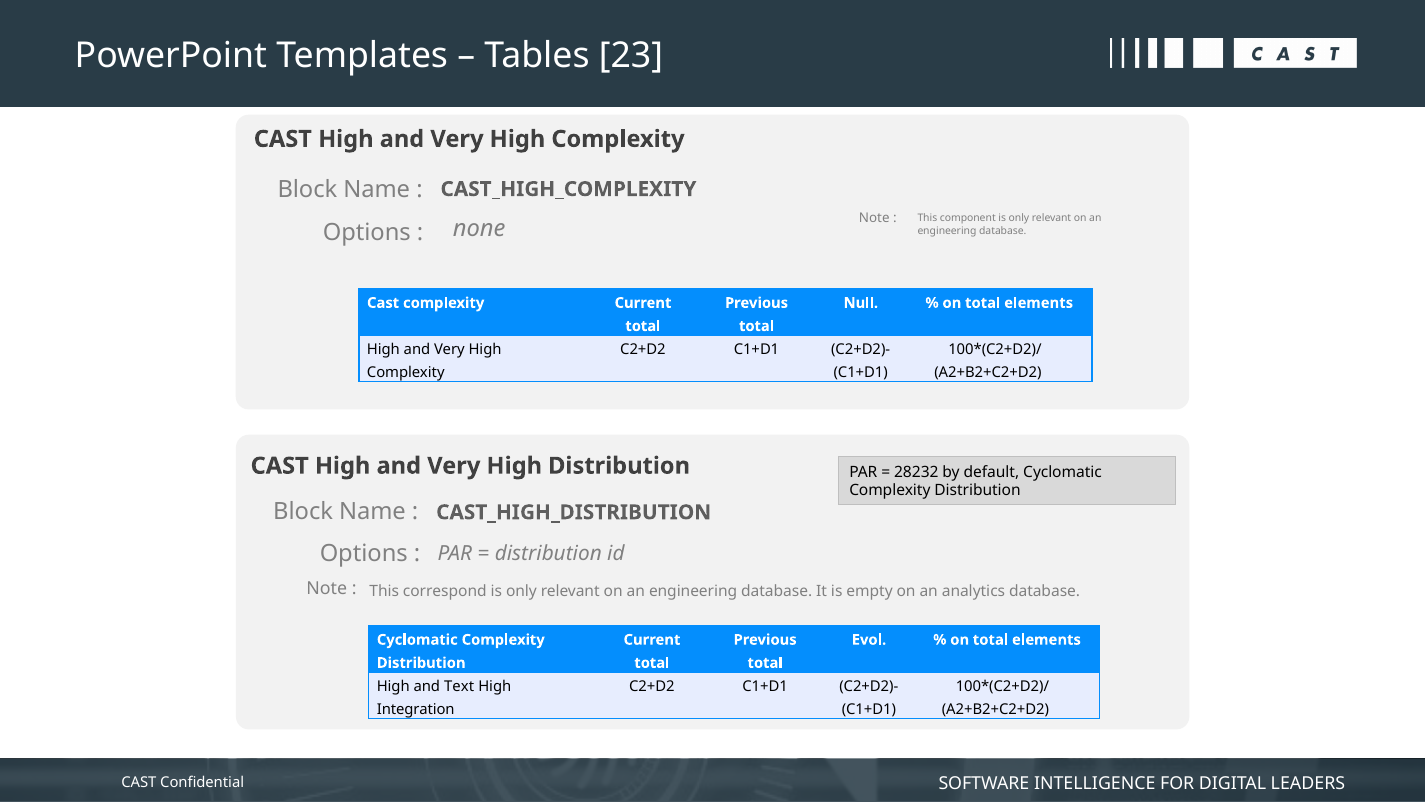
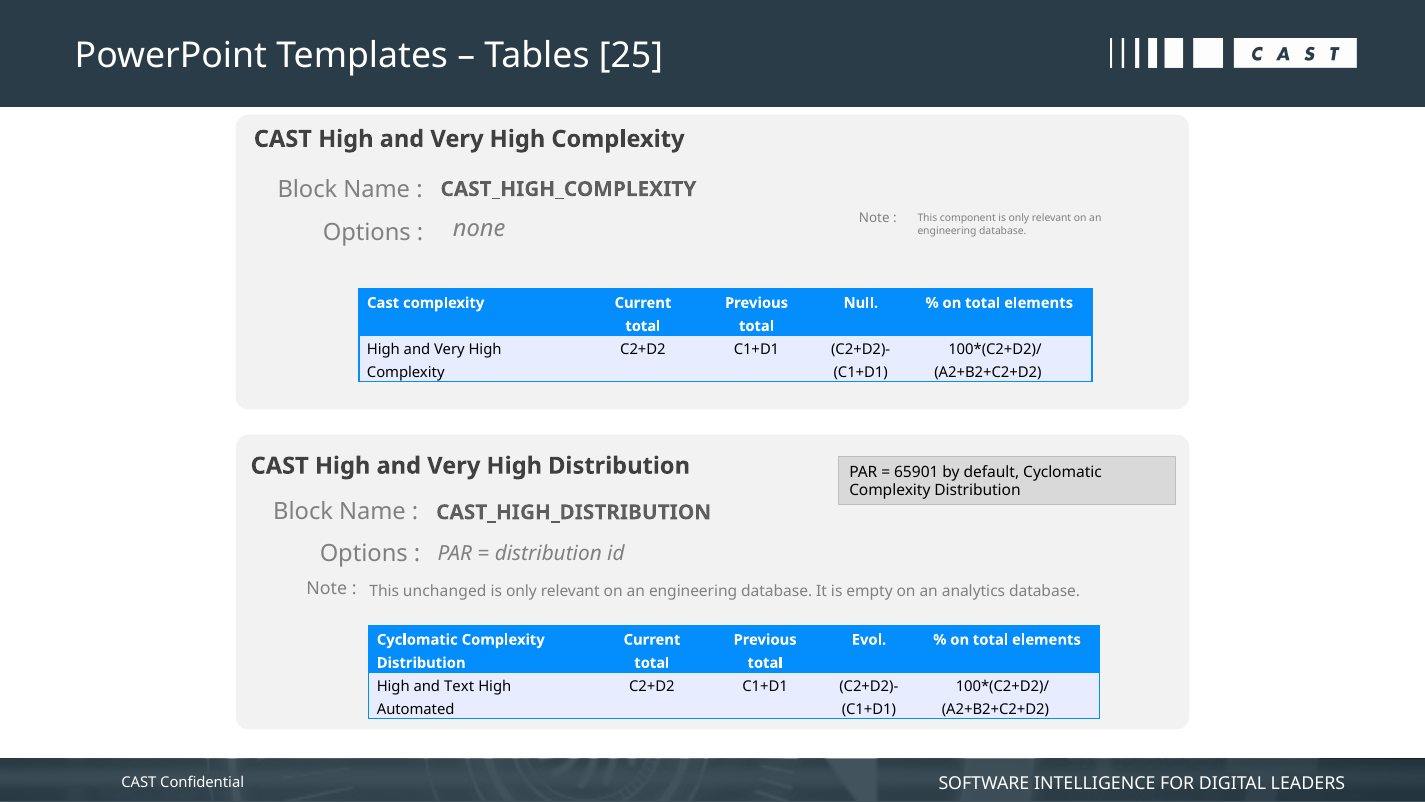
23: 23 -> 25
28232: 28232 -> 65901
correspond: correspond -> unchanged
Integration: Integration -> Automated
